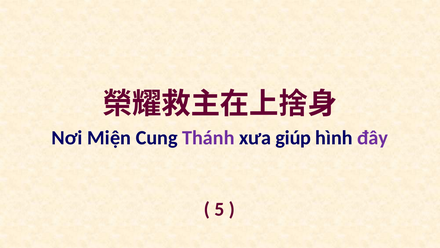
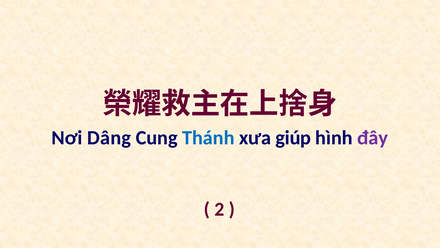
Miện: Miện -> Dâng
Thánh colour: purple -> blue
5: 5 -> 2
